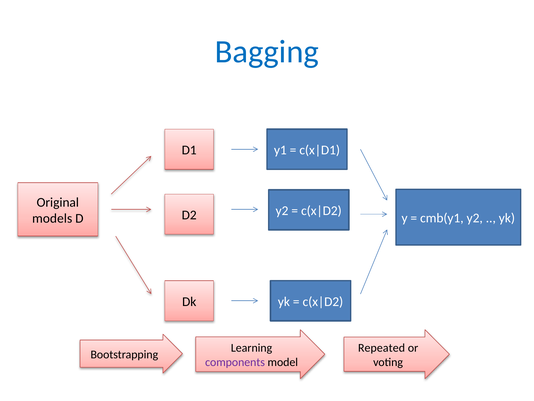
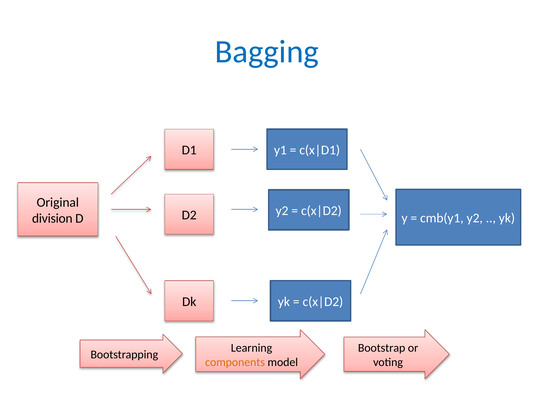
models: models -> division
Repeated: Repeated -> Bootstrap
components colour: purple -> orange
